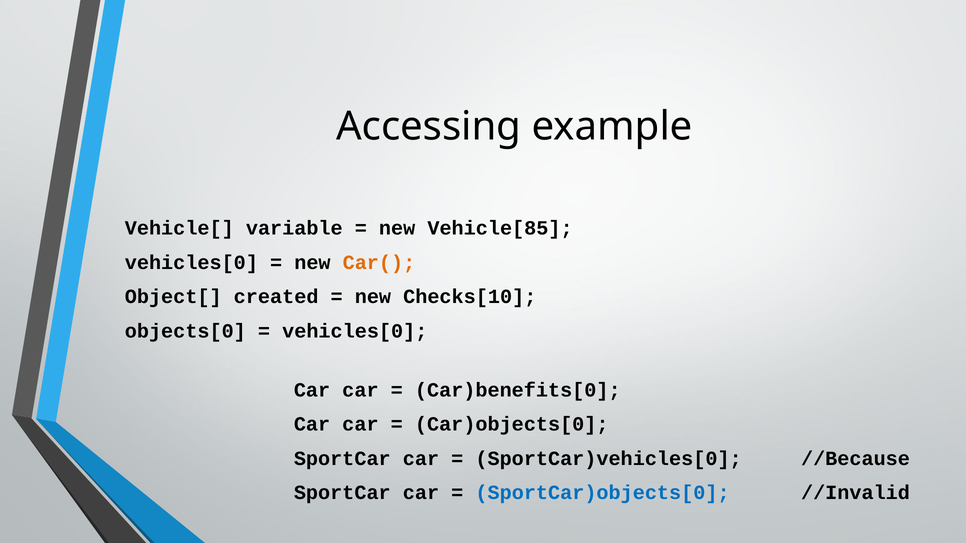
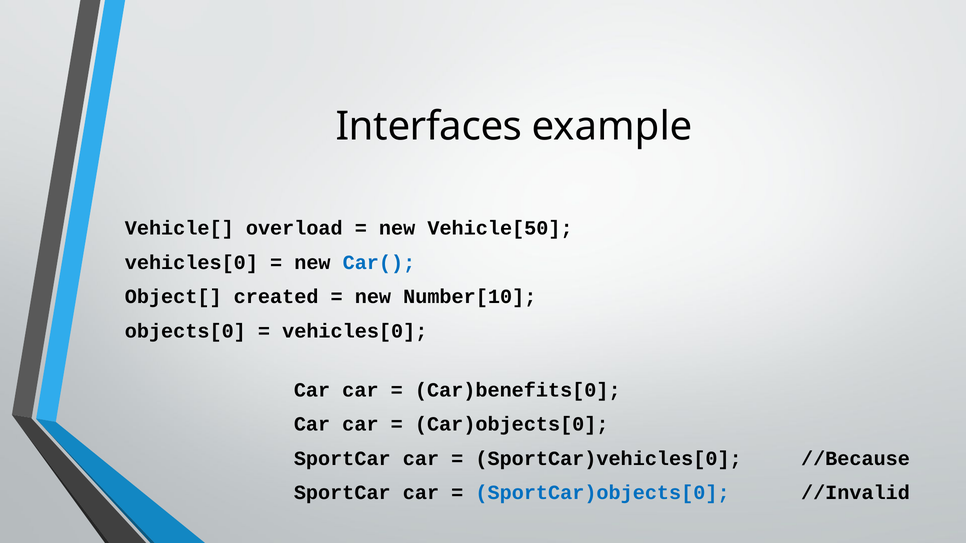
Accessing: Accessing -> Interfaces
variable: variable -> overload
Vehicle[85: Vehicle[85 -> Vehicle[50
Car( colour: orange -> blue
Checks[10: Checks[10 -> Number[10
